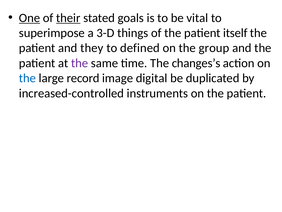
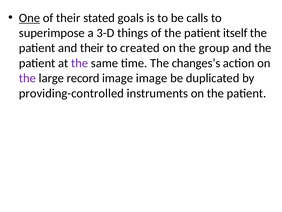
their at (68, 18) underline: present -> none
vital: vital -> calls
and they: they -> their
defined: defined -> created
the at (27, 78) colour: blue -> purple
image digital: digital -> image
increased-controlled: increased-controlled -> providing-controlled
